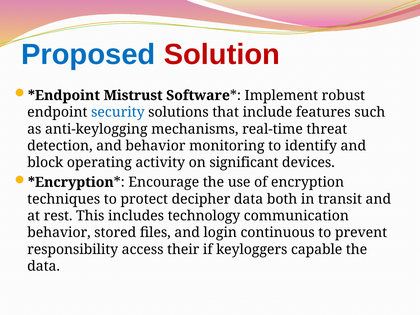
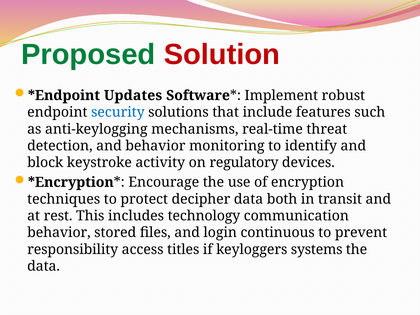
Proposed colour: blue -> green
Mistrust: Mistrust -> Updates
operating: operating -> keystroke
significant: significant -> regulatory
their: their -> titles
capable: capable -> systems
